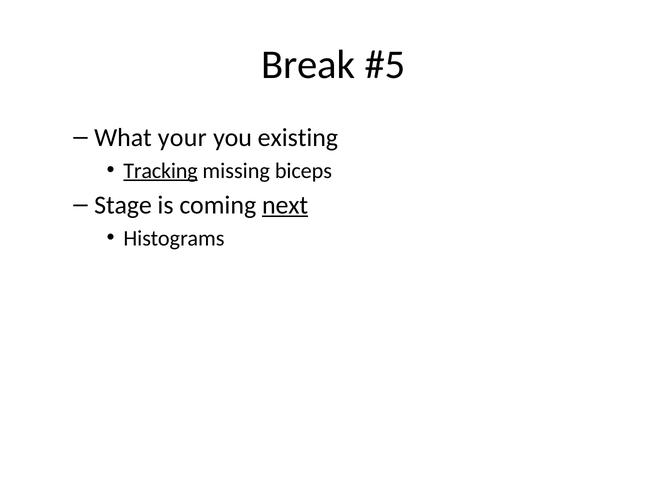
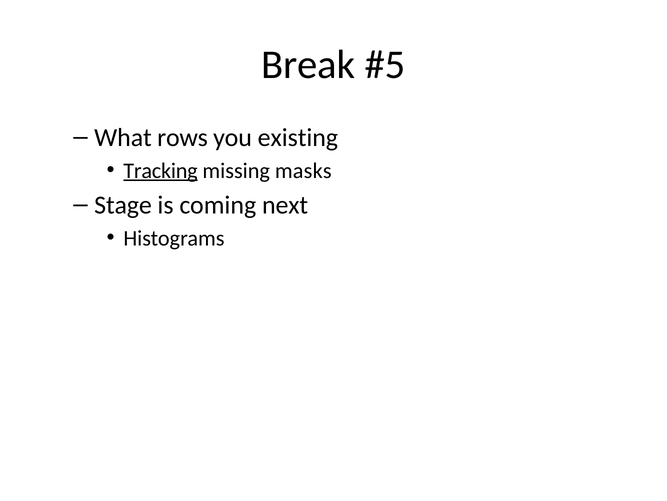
your: your -> rows
biceps: biceps -> masks
next underline: present -> none
